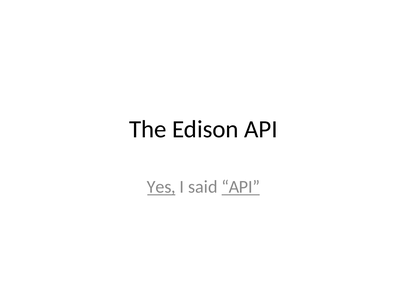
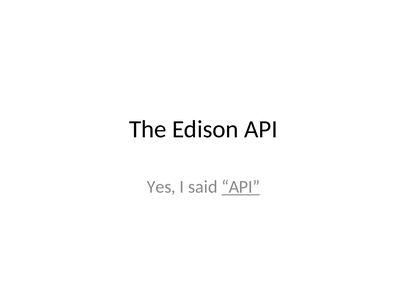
Yes underline: present -> none
